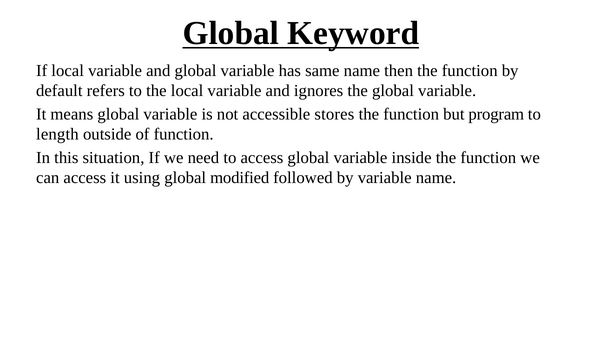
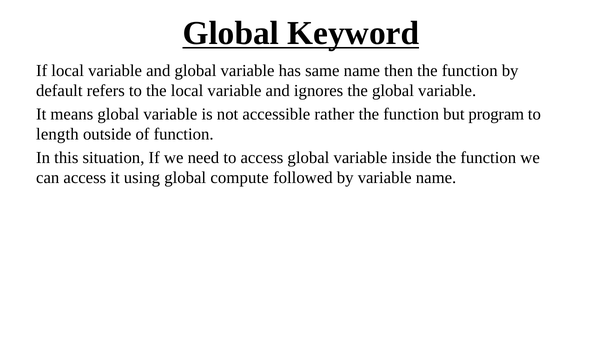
stores: stores -> rather
modified: modified -> compute
